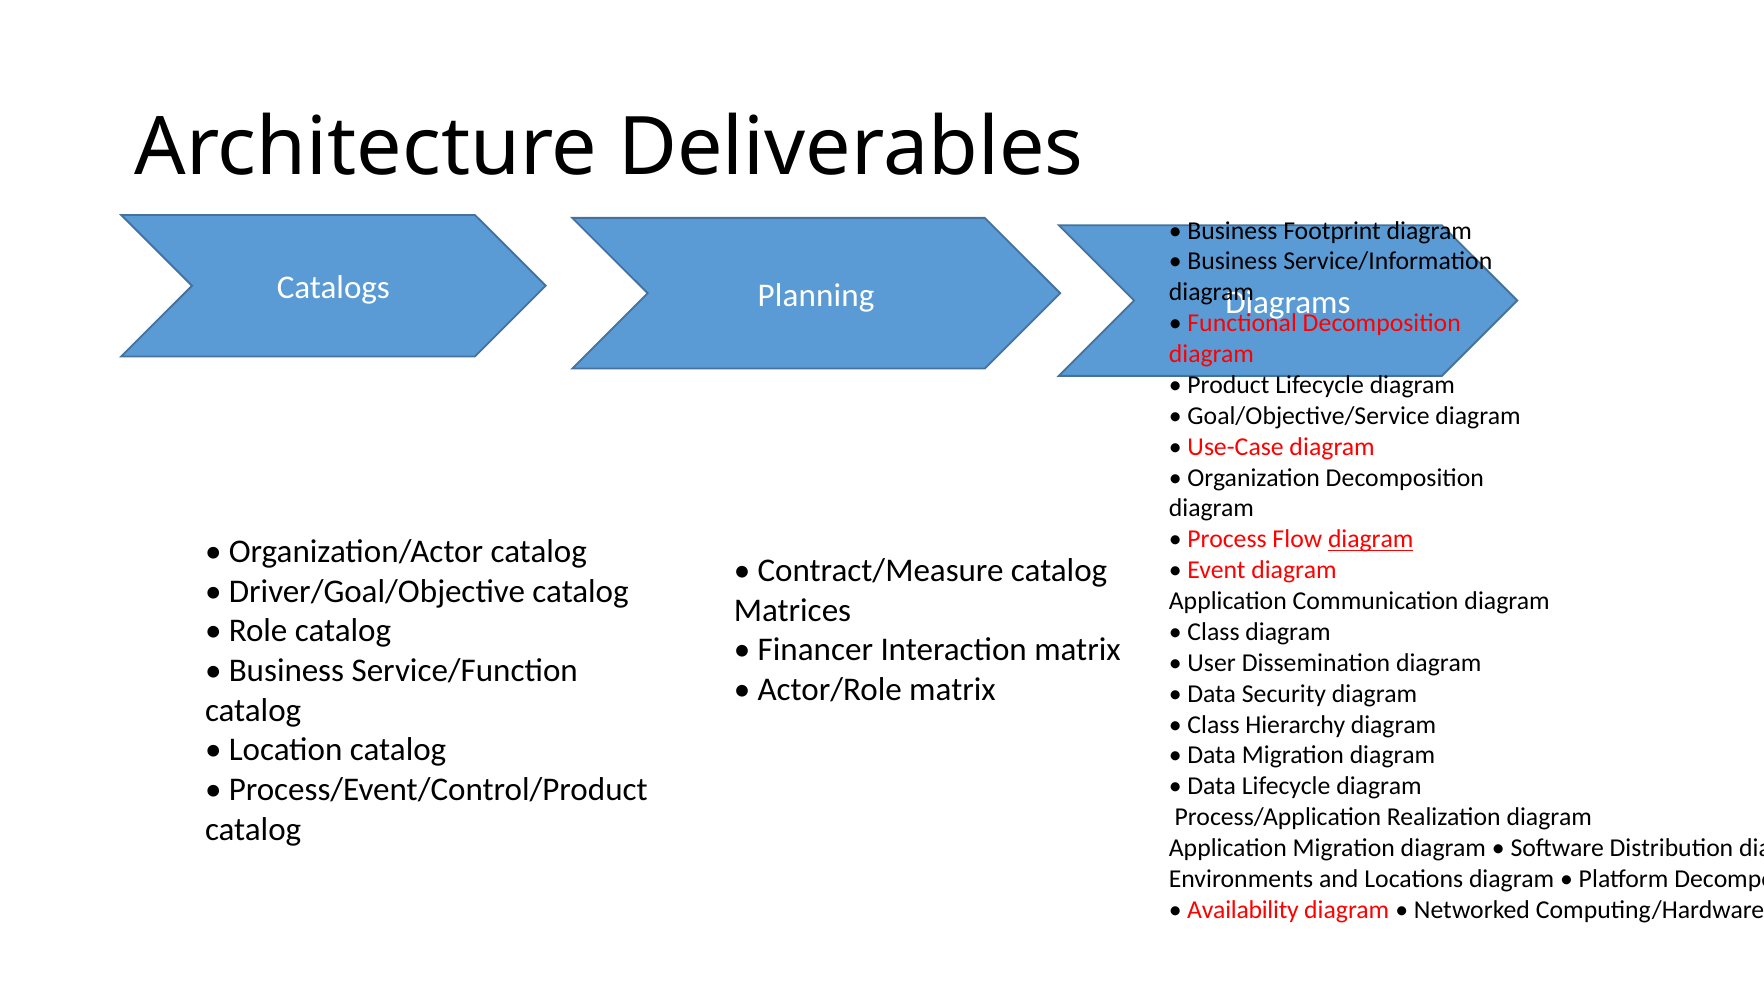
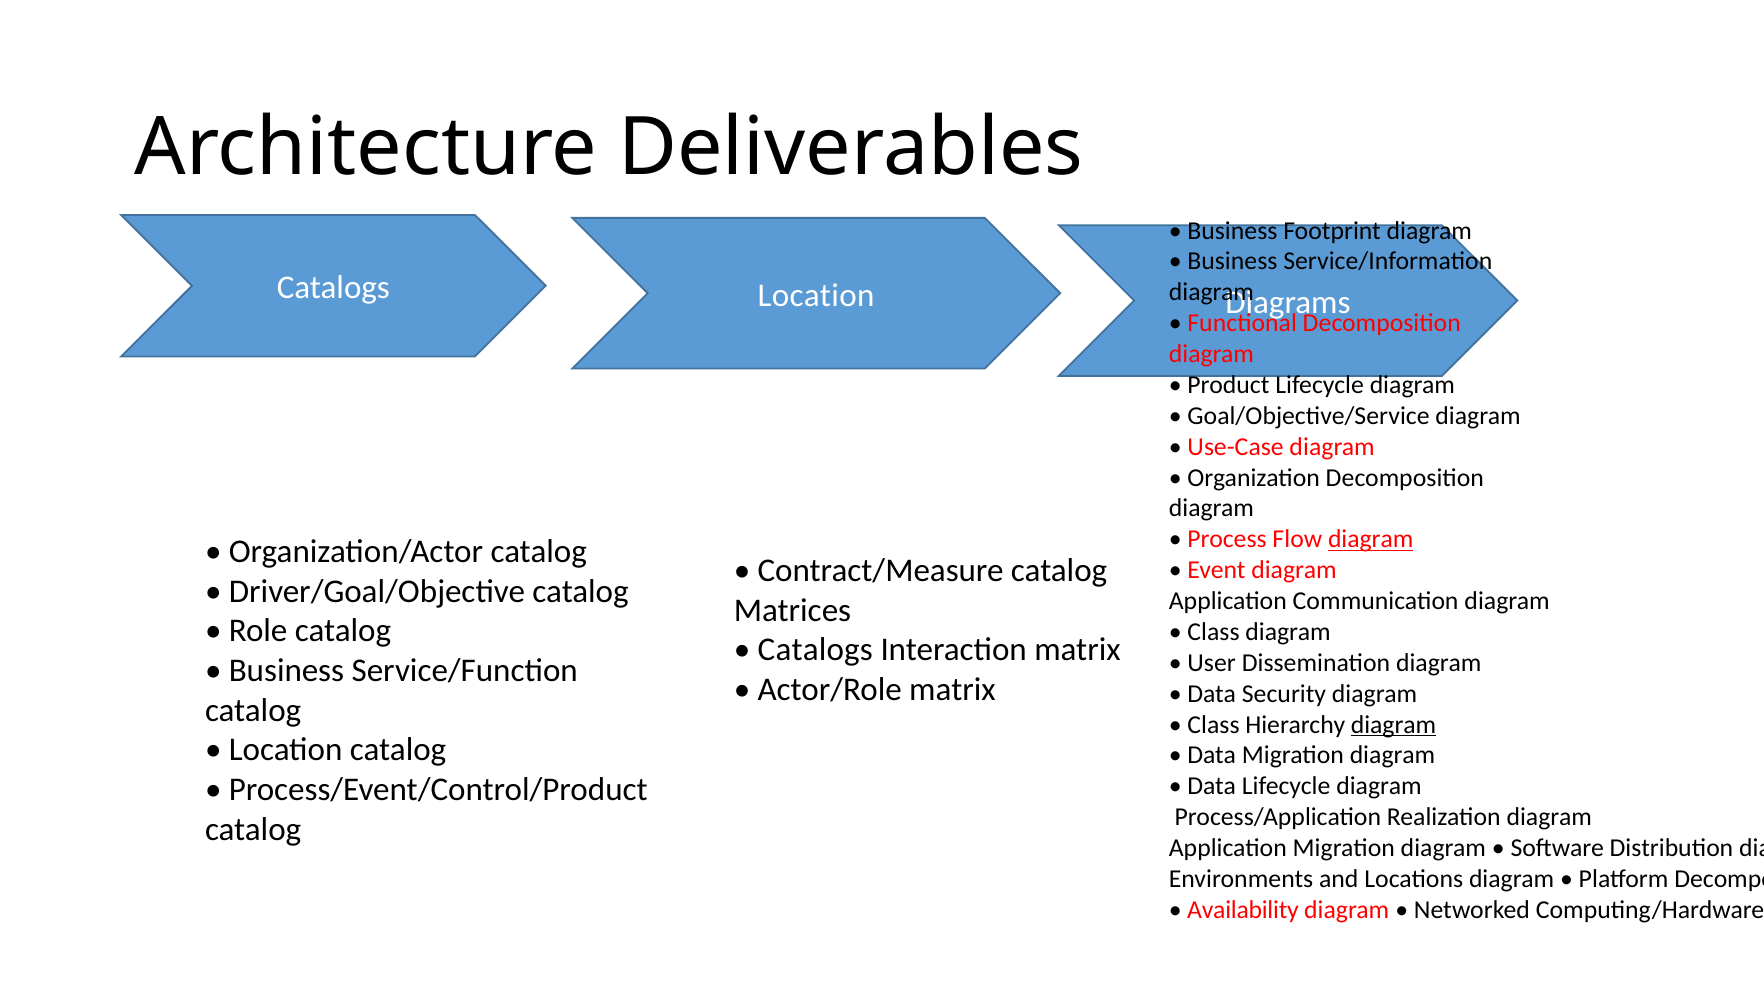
Planning at (816, 296): Planning -> Location
Financer at (815, 650): Financer -> Catalogs
diagram at (1394, 725) underline: none -> present
